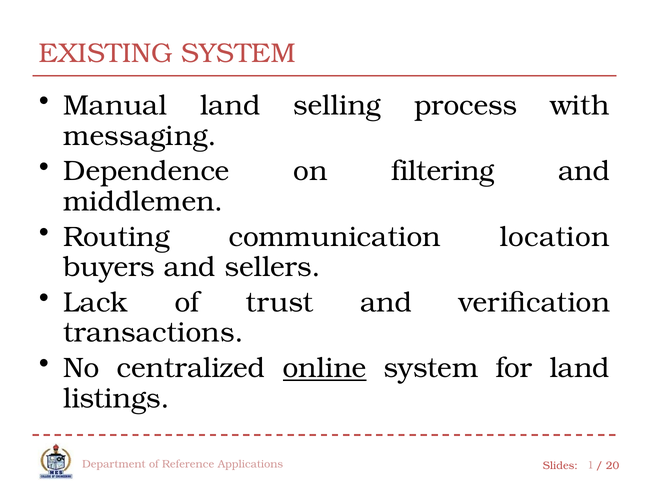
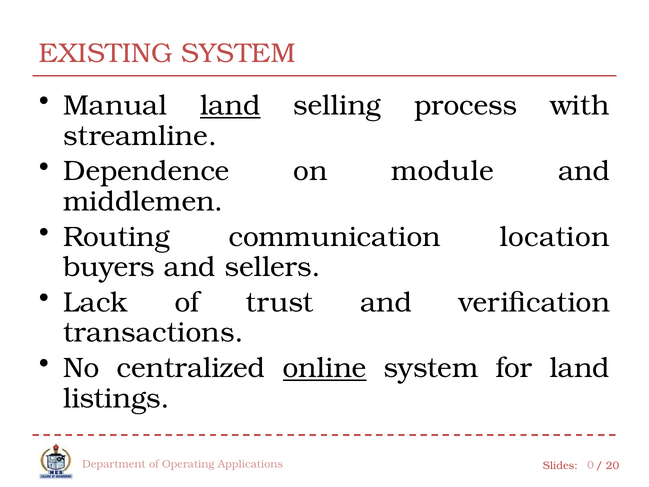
land at (230, 106) underline: none -> present
messaging: messaging -> streamline
filtering: filtering -> module
Reference: Reference -> Operating
1: 1 -> 0
